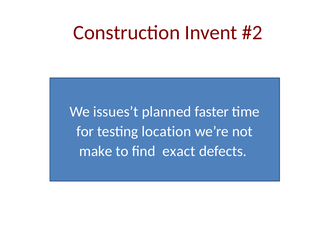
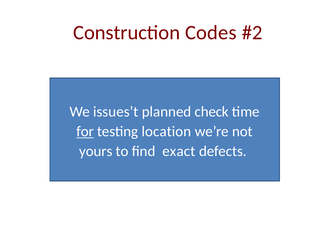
Invent: Invent -> Codes
faster: faster -> check
for underline: none -> present
make: make -> yours
